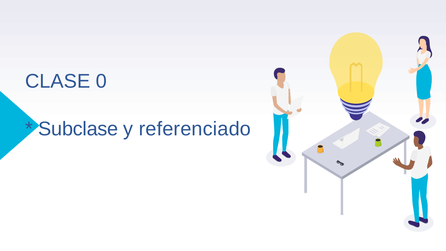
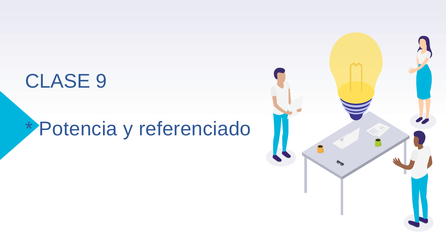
0: 0 -> 9
Subclase: Subclase -> Potencia
